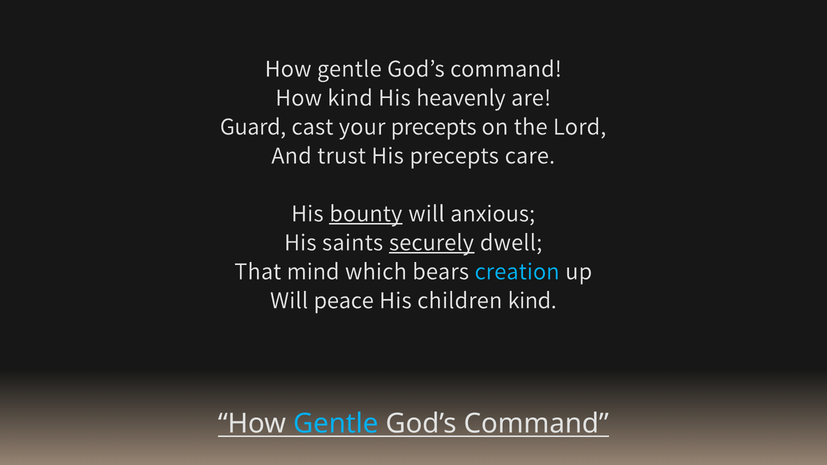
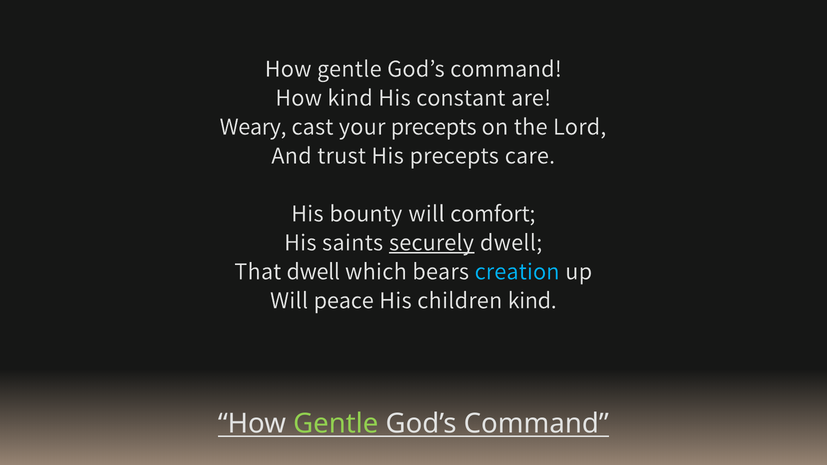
heavenly: heavenly -> constant
Guard: Guard -> Weary
bounty underline: present -> none
anxious: anxious -> comfort
That mind: mind -> dwell
Gentle at (336, 424) colour: light blue -> light green
